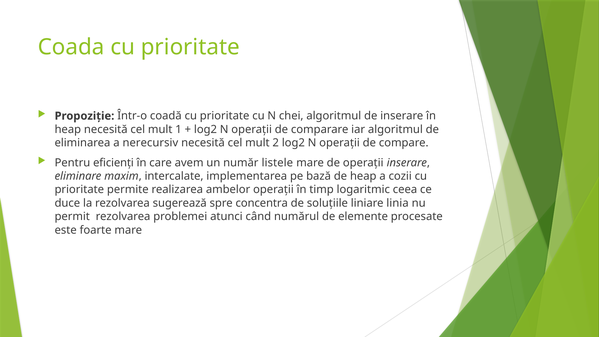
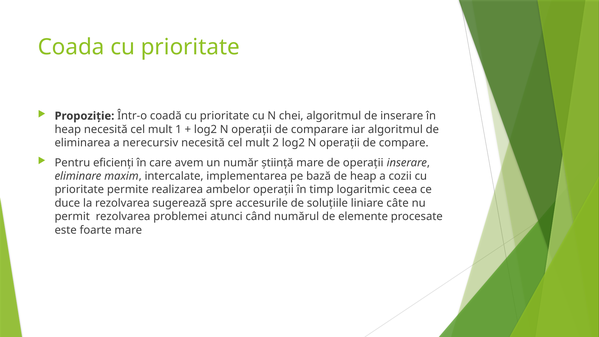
listele: listele -> știință
concentra: concentra -> accesurile
linia: linia -> câte
